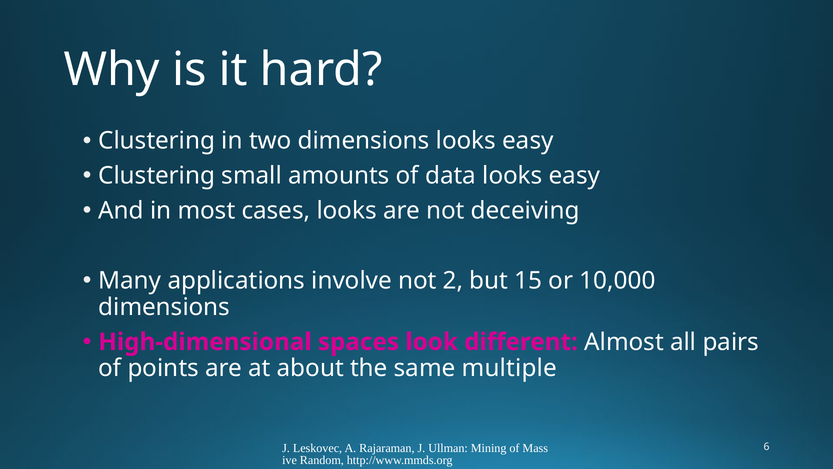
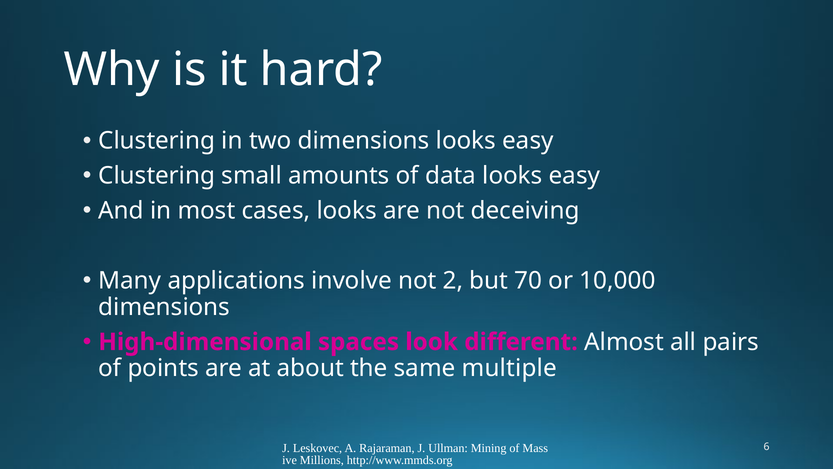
15: 15 -> 70
Random: Random -> Millions
